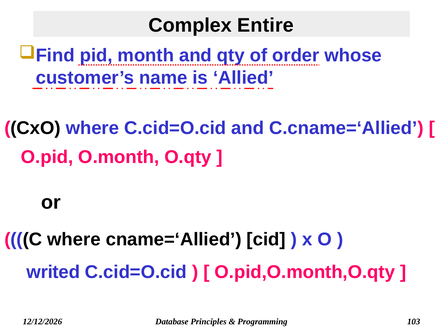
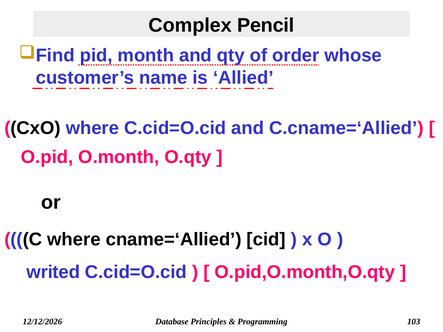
Entire: Entire -> Pencil
